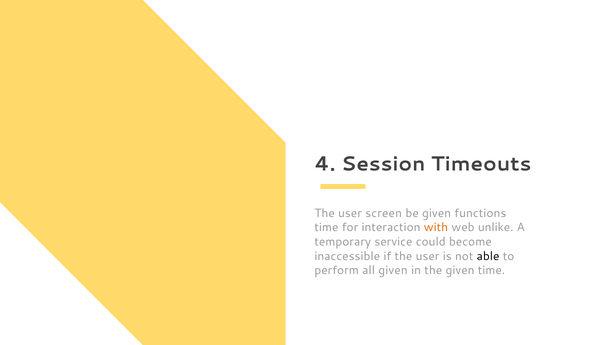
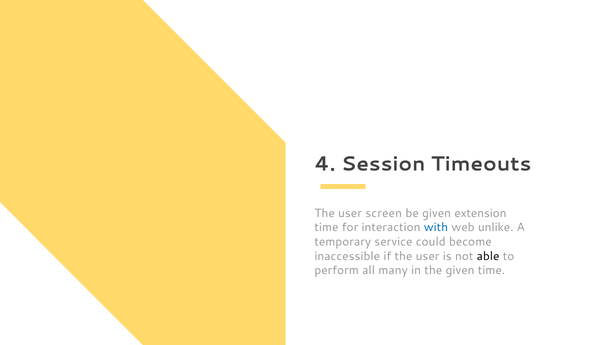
functions: functions -> extension
with colour: orange -> blue
all given: given -> many
